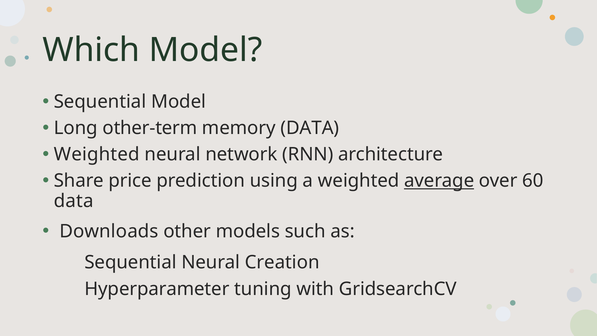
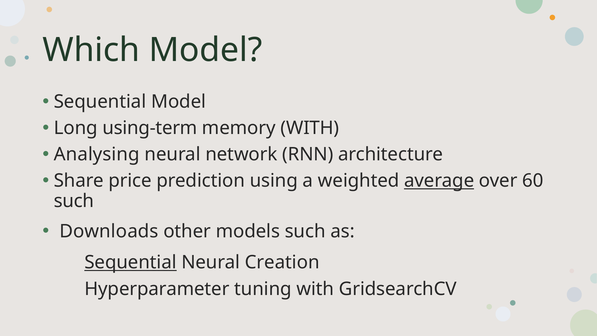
other-term: other-term -> using-term
memory DATA: DATA -> WITH
Weighted at (97, 154): Weighted -> Analysing
data at (74, 201): data -> such
Sequential at (131, 262) underline: none -> present
